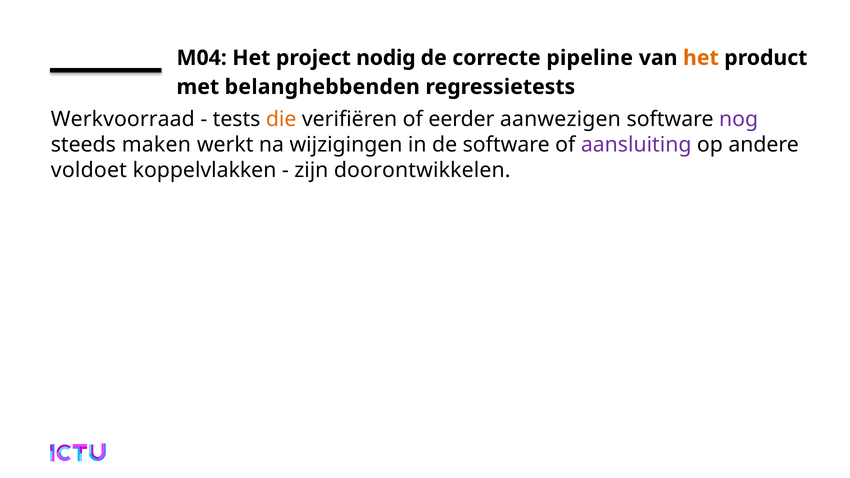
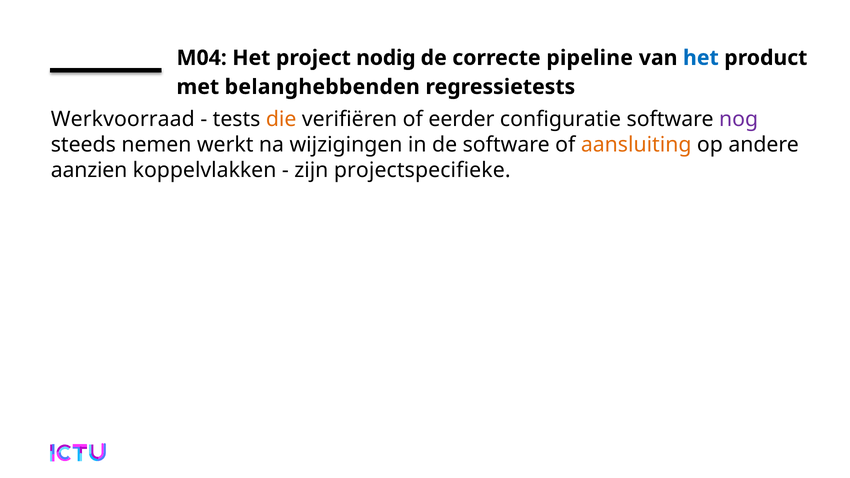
het at (701, 58) colour: orange -> blue
aanwezigen: aanwezigen -> configuratie
maken: maken -> nemen
aansluiting colour: purple -> orange
voldoet: voldoet -> aanzien
doorontwikkelen: doorontwikkelen -> projectspecifieke
